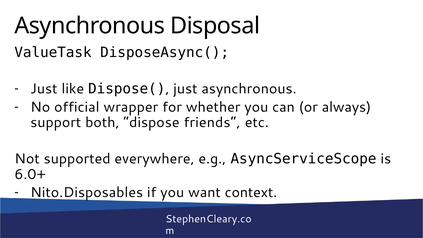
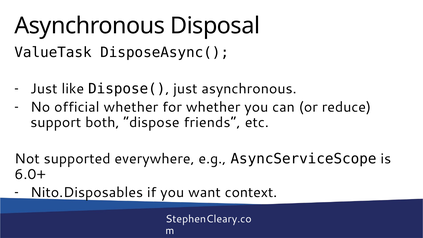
official wrapper: wrapper -> whether
always: always -> reduce
